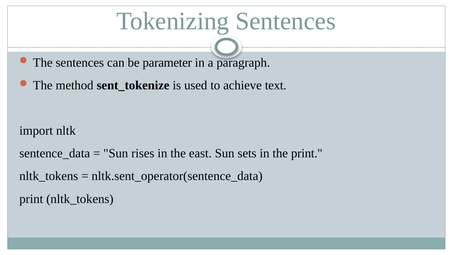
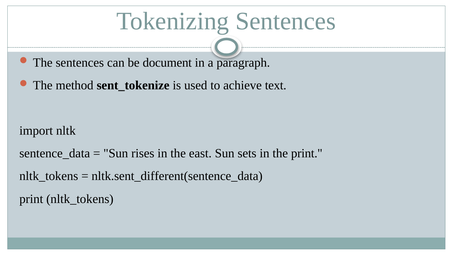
parameter: parameter -> document
nltk.sent_operator(sentence_data: nltk.sent_operator(sentence_data -> nltk.sent_different(sentence_data
